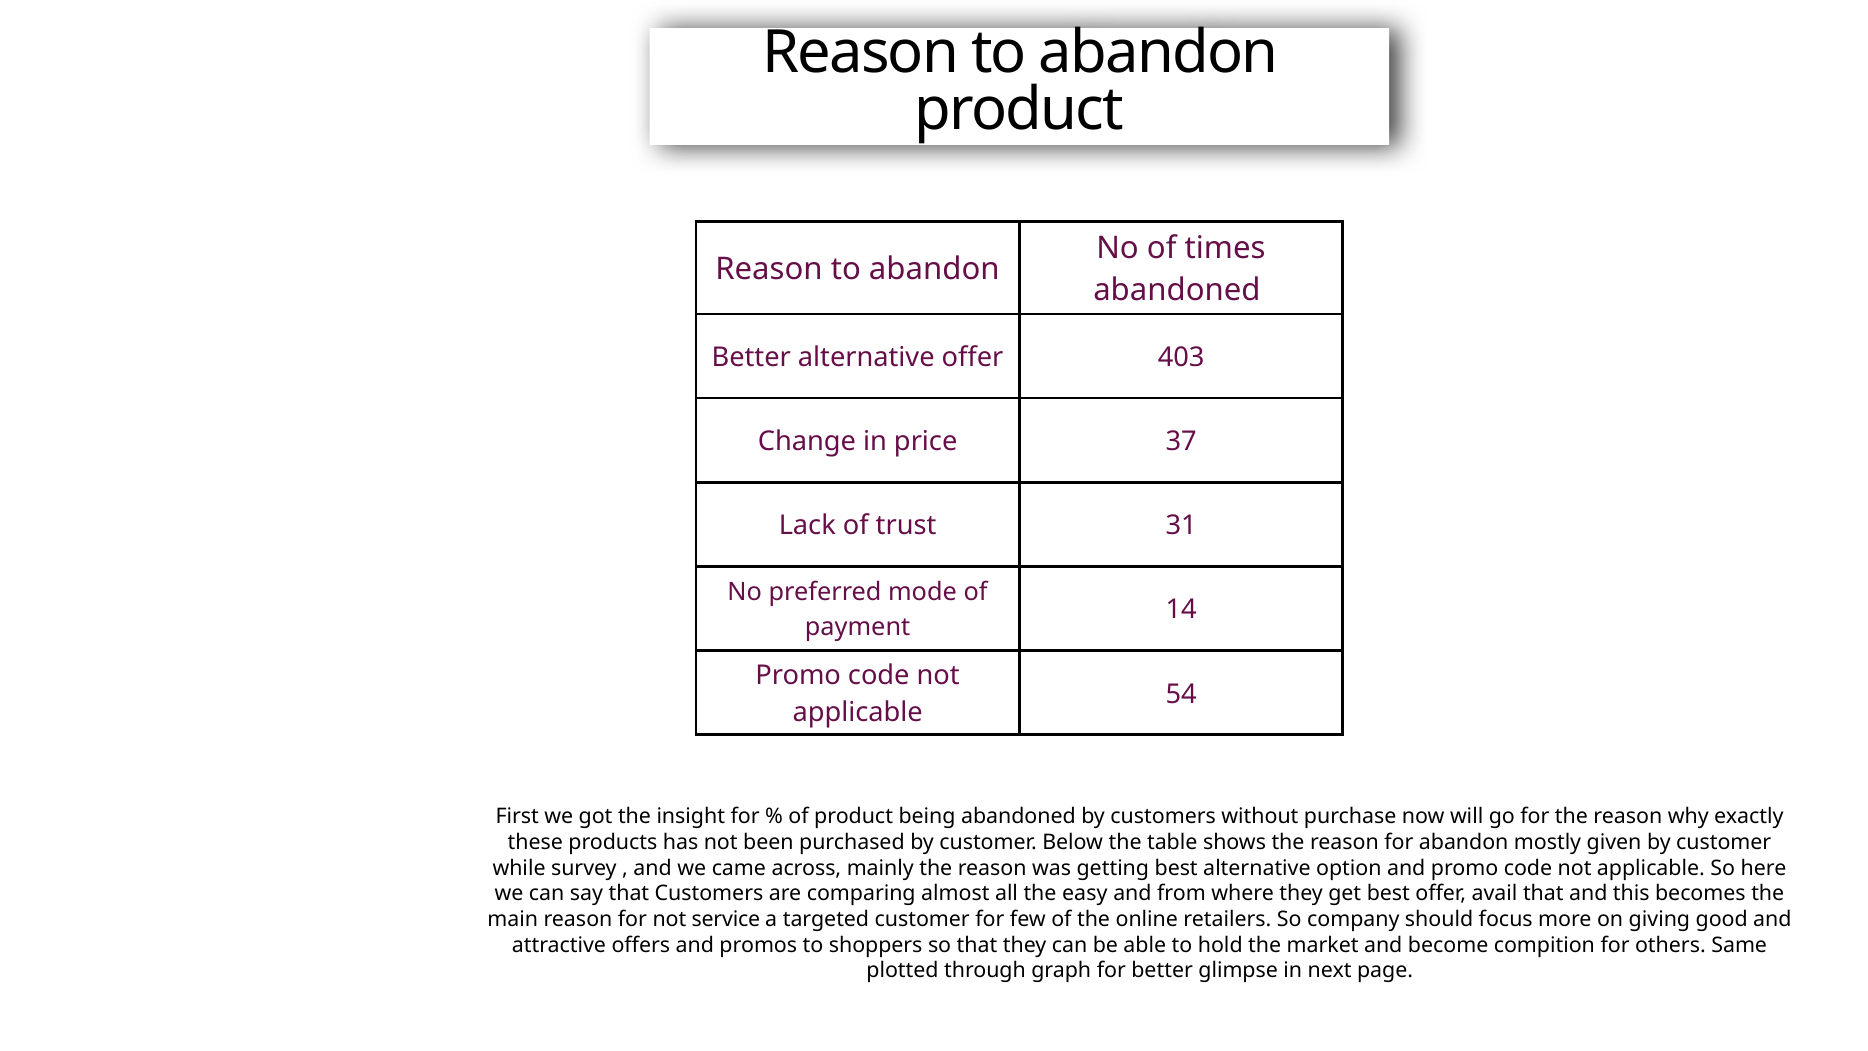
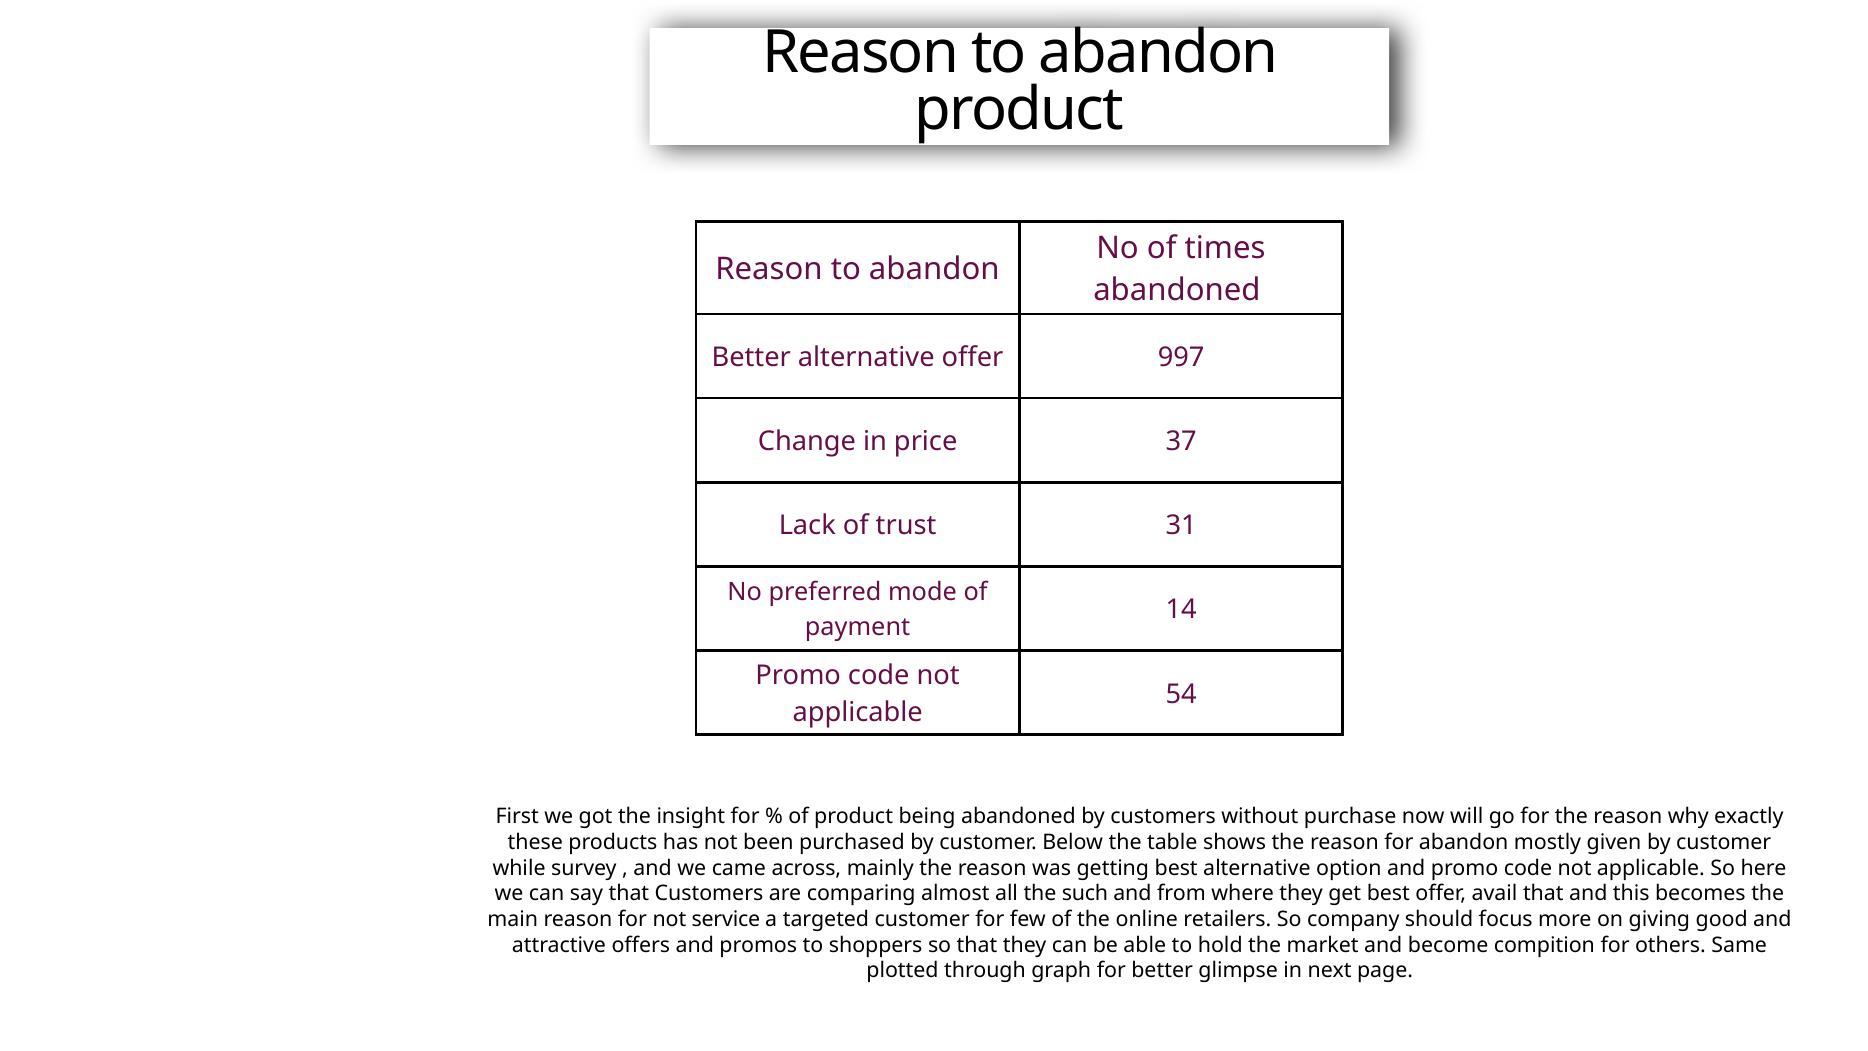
403: 403 -> 997
easy: easy -> such
